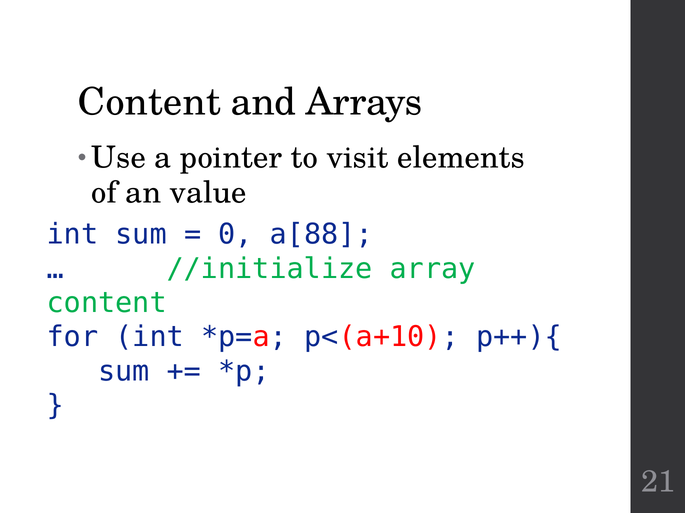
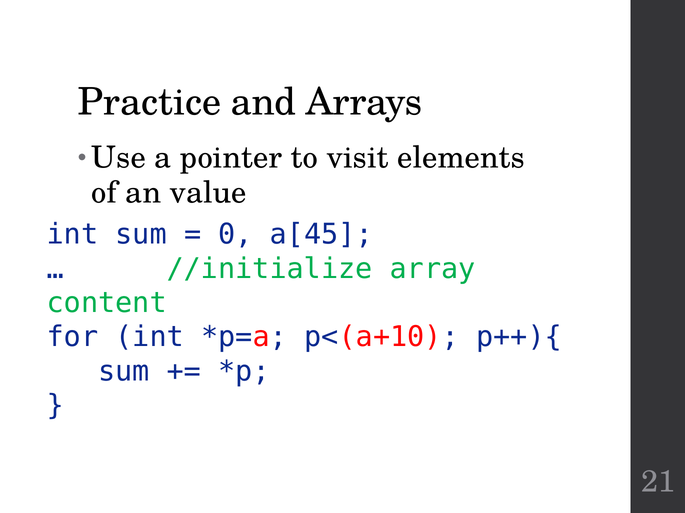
Content at (149, 102): Content -> Practice
a[88: a[88 -> a[45
